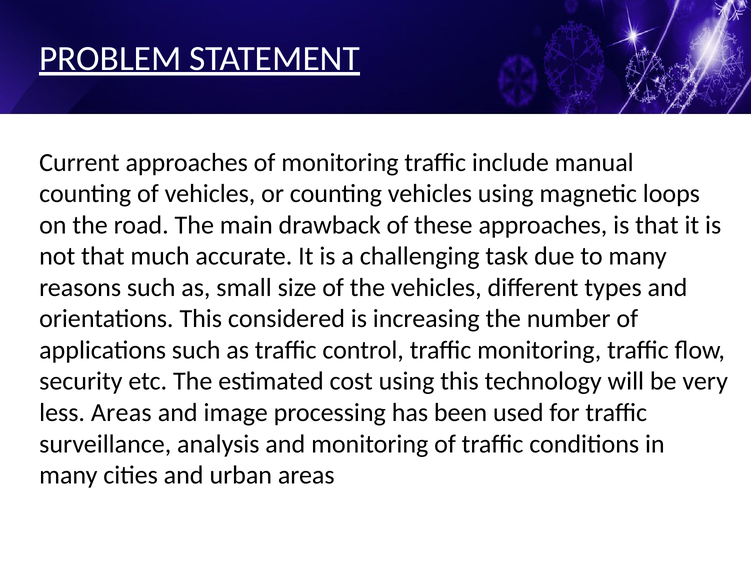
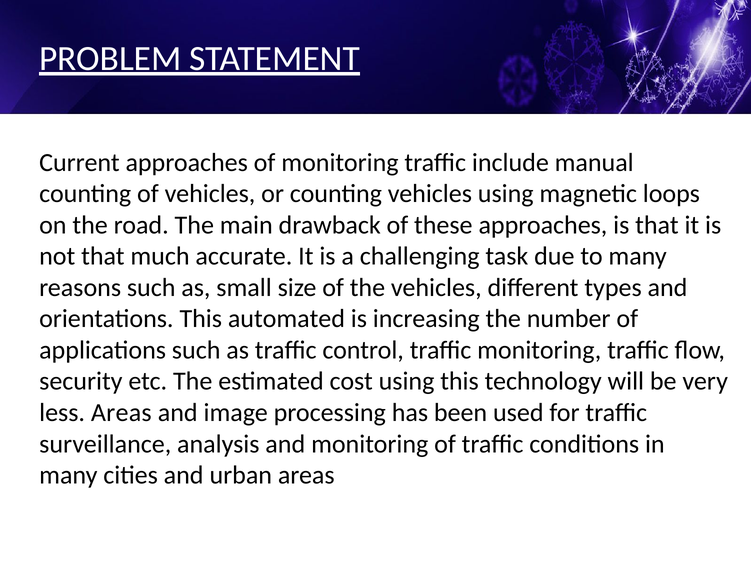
considered: considered -> automated
